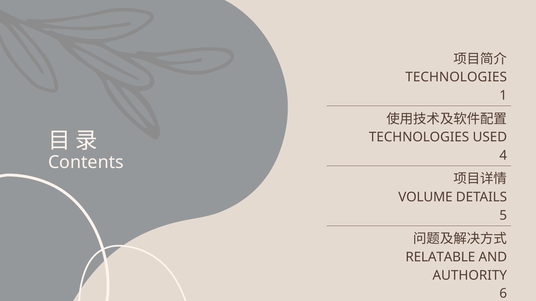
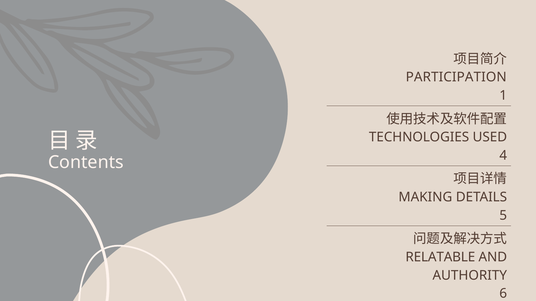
TECHNOLOGIES at (456, 77): TECHNOLOGIES -> PARTICIPATION
VOLUME: VOLUME -> MAKING
